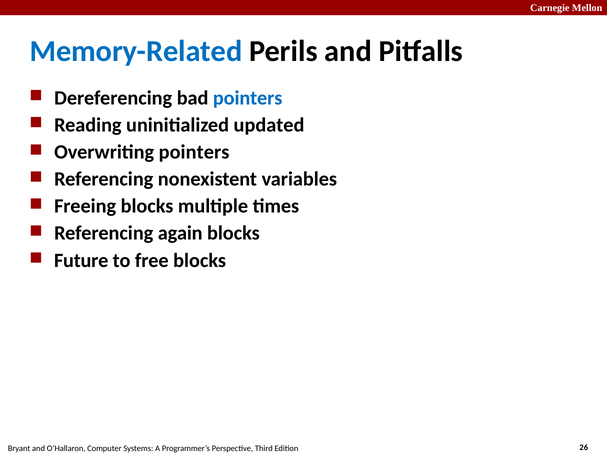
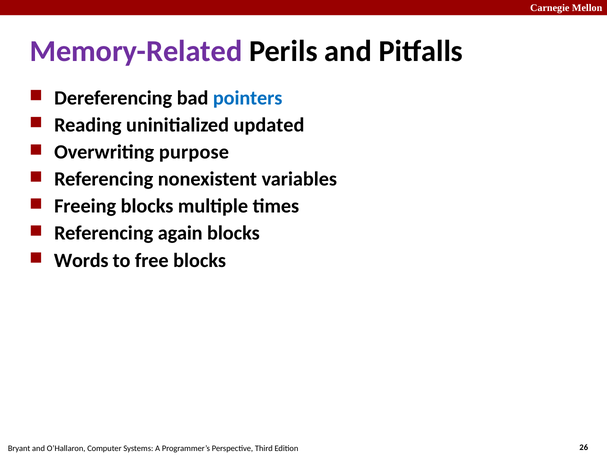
Memory-Related colour: blue -> purple
Overwriting pointers: pointers -> purpose
Future: Future -> Words
